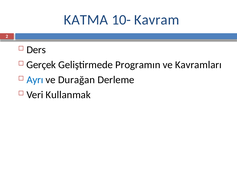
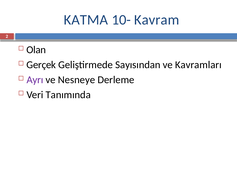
Ders: Ders -> Olan
Programın: Programın -> Sayısından
Ayrı colour: blue -> purple
Durağan: Durağan -> Nesneye
Kullanmak: Kullanmak -> Tanımında
